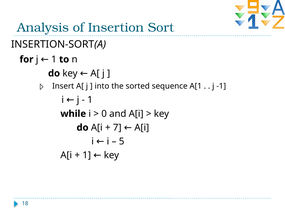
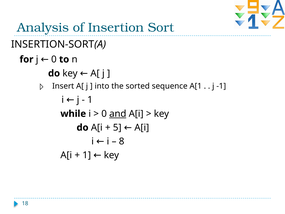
j 1: 1 -> 0
and underline: none -> present
7: 7 -> 5
5: 5 -> 8
